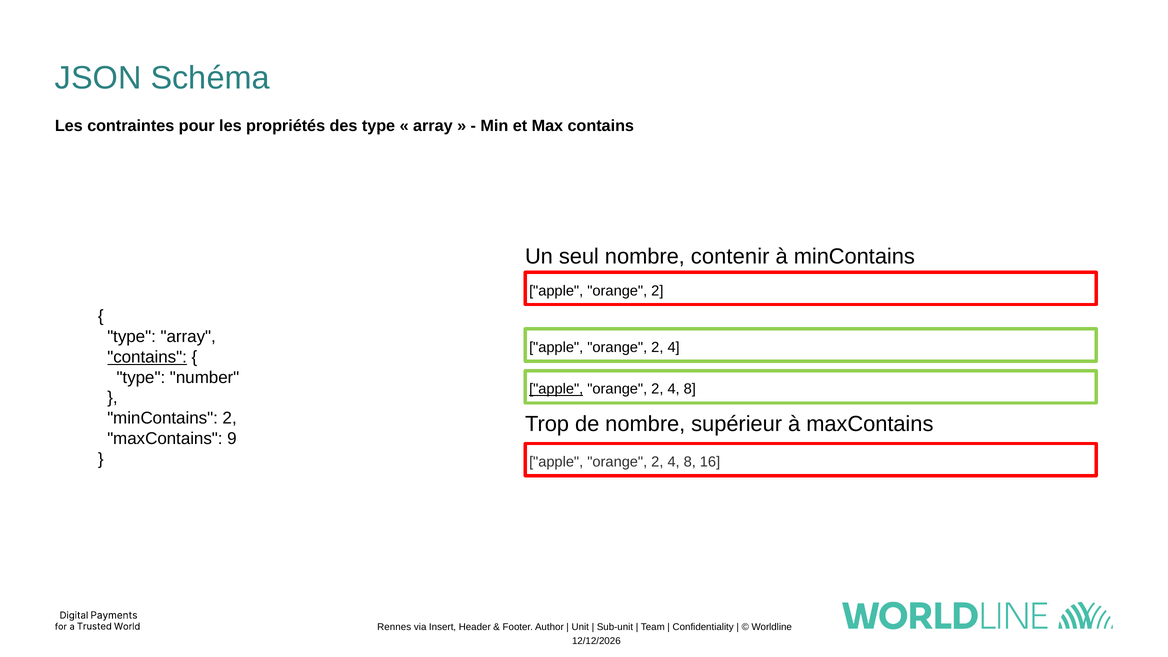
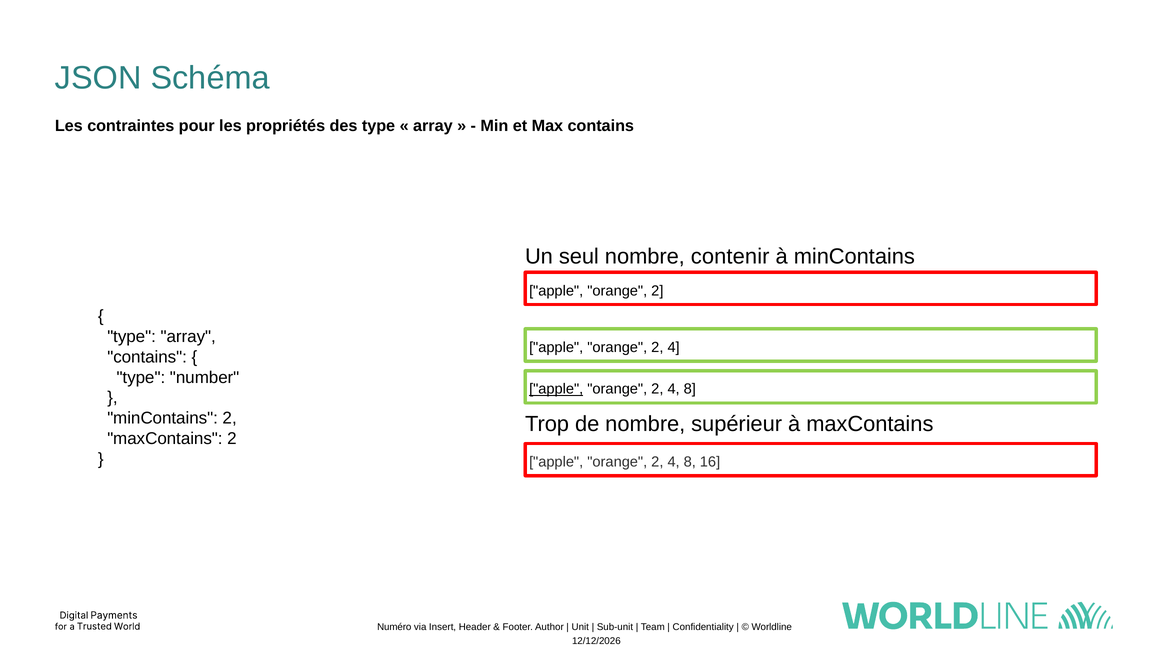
contains at (147, 357) underline: present -> none
maxContains 9: 9 -> 2
Rennes: Rennes -> Numéro
